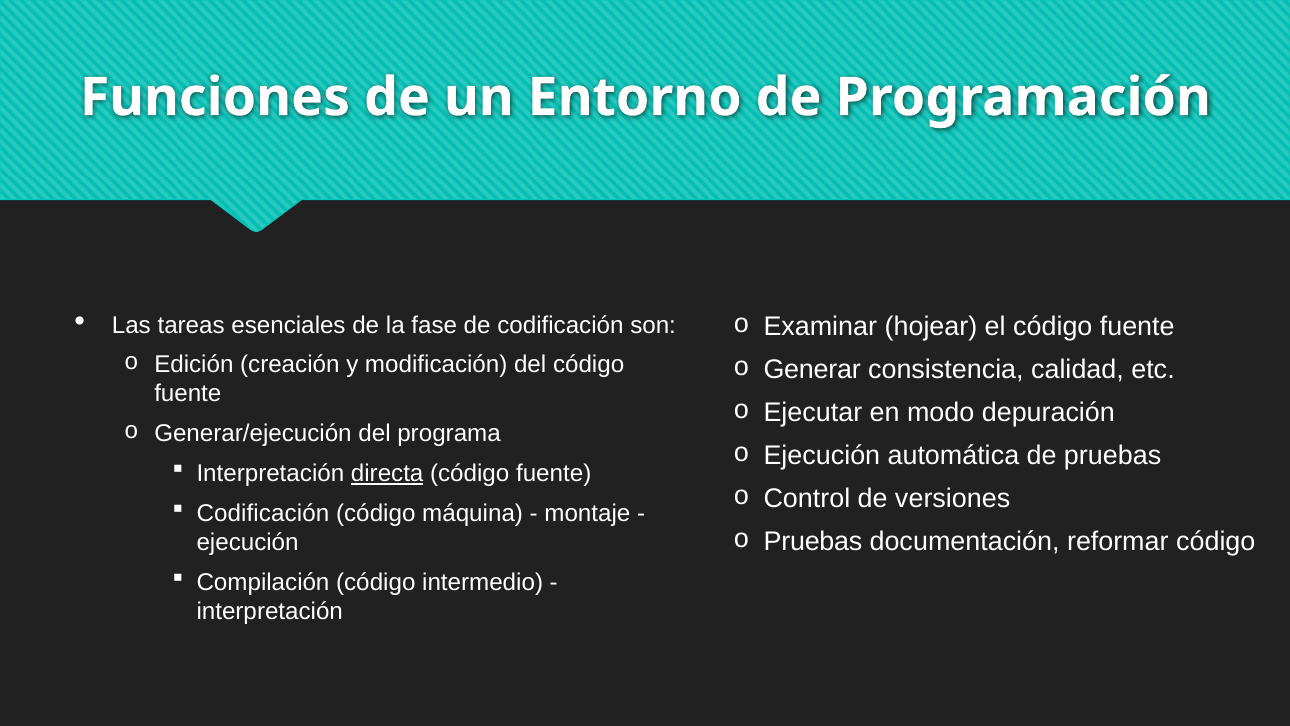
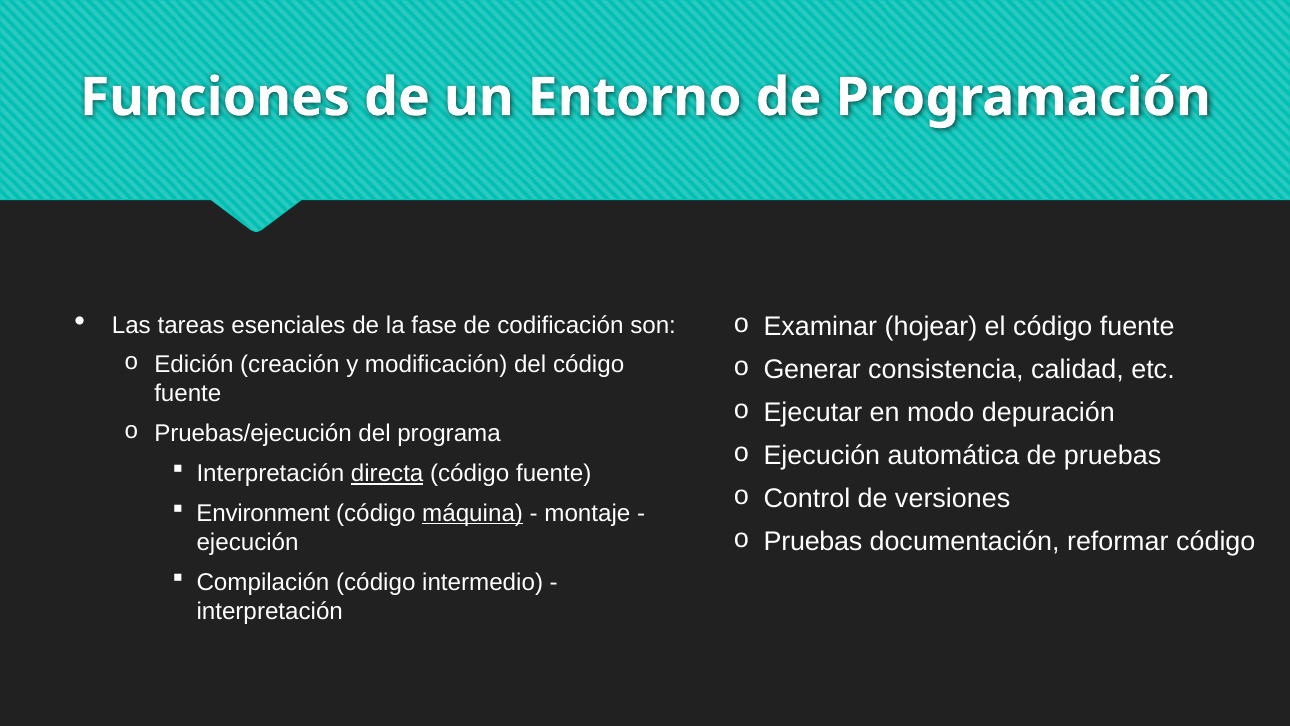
Generar/ejecución: Generar/ejecución -> Pruebas/ejecución
Codificación at (263, 513): Codificación -> Environment
máquina underline: none -> present
